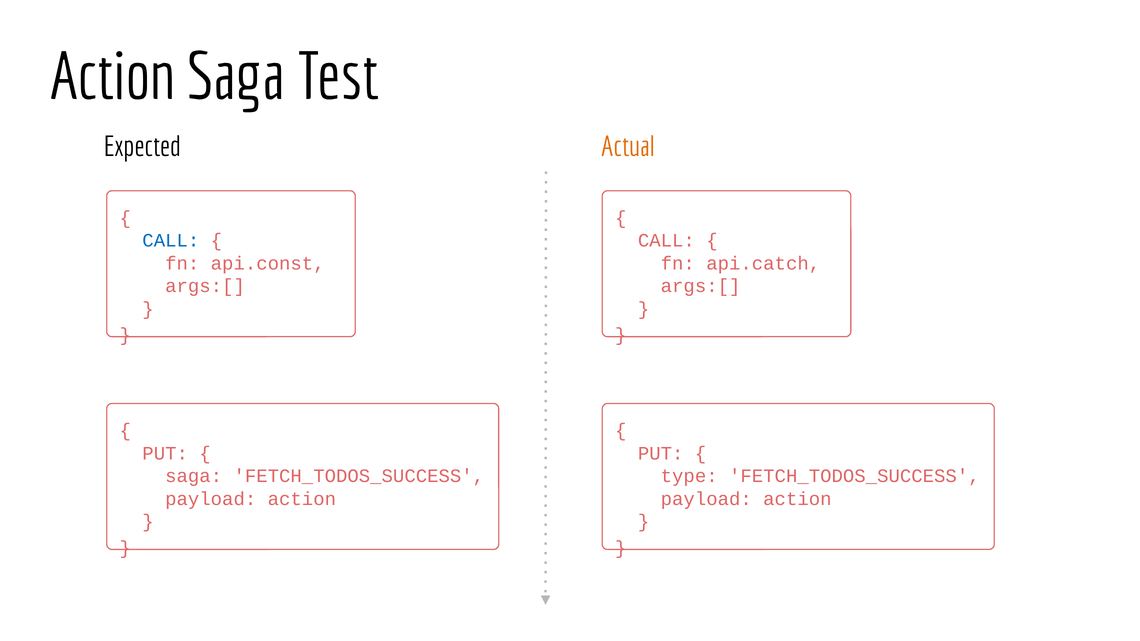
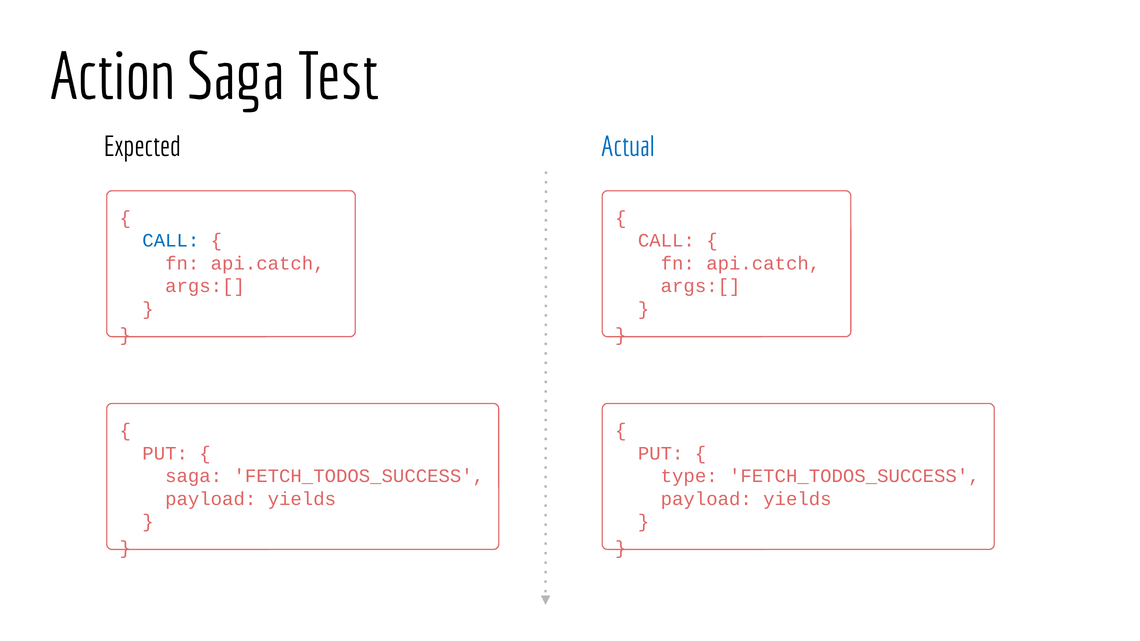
Actual colour: orange -> blue
api.const at (268, 263): api.const -> api.catch
action at (302, 499): action -> yields
action at (797, 499): action -> yields
